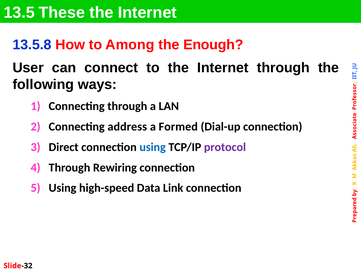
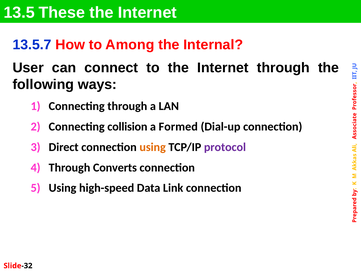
13.5.8: 13.5.8 -> 13.5.7
Enough: Enough -> Internal
address: address -> collision
using at (153, 147) colour: blue -> orange
Rewiring: Rewiring -> Converts
